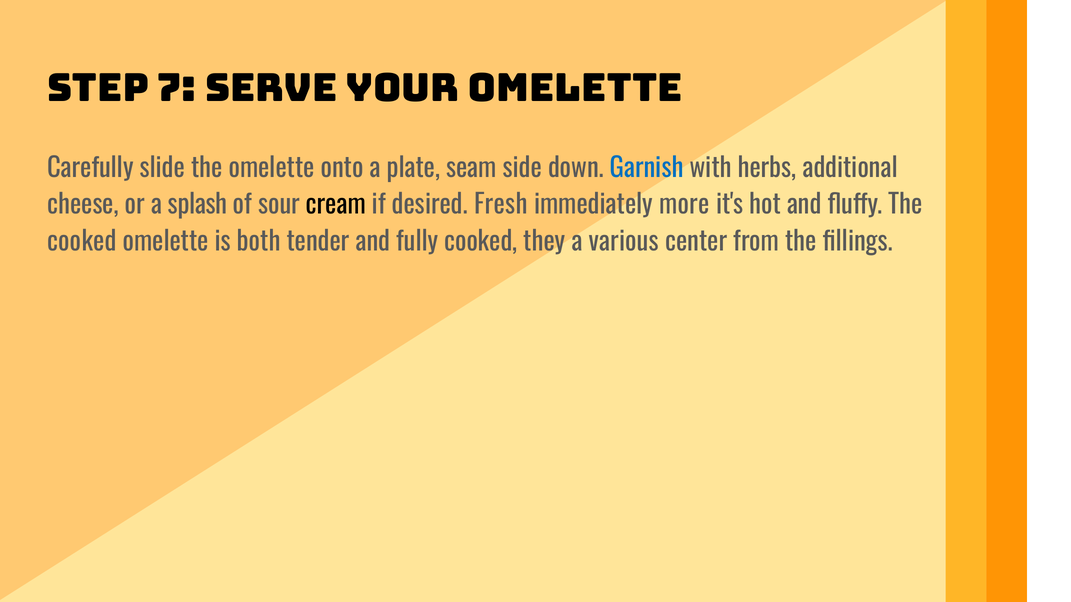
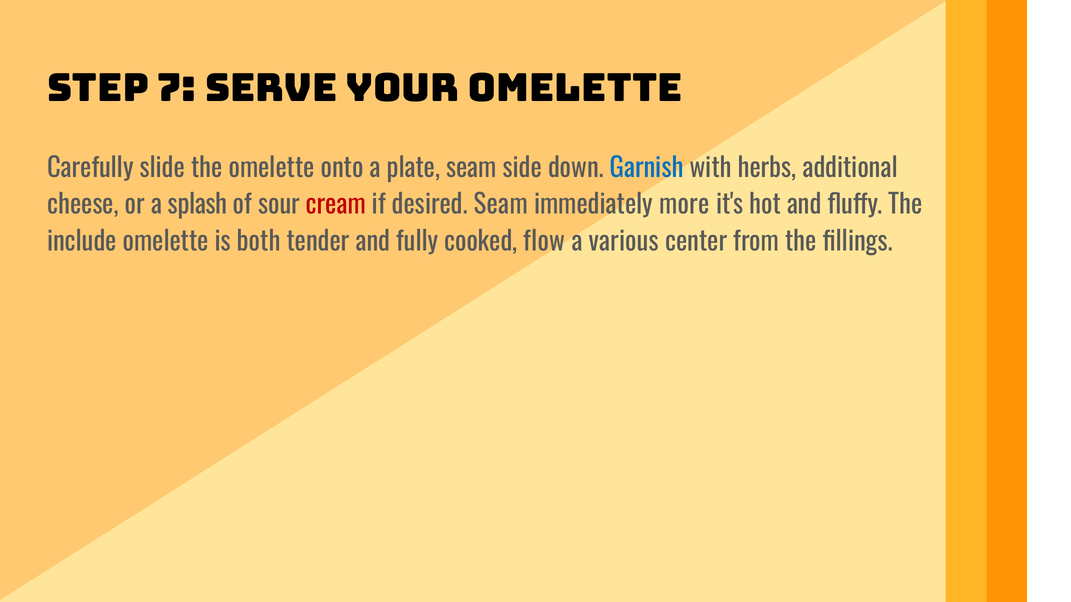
cream colour: black -> red
desired Fresh: Fresh -> Seam
cooked at (82, 242): cooked -> include
they: they -> flow
